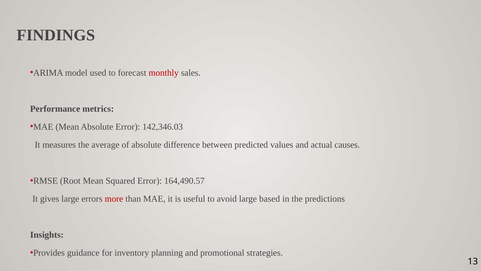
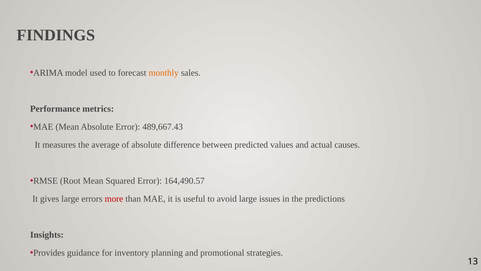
monthly colour: red -> orange
142,346.03: 142,346.03 -> 489,667.43
based: based -> issues
